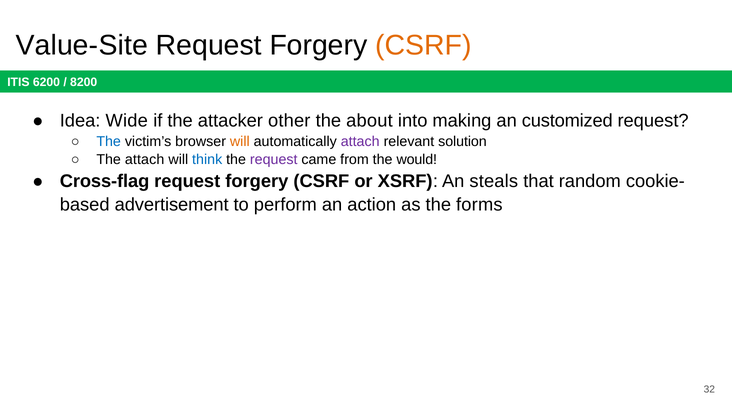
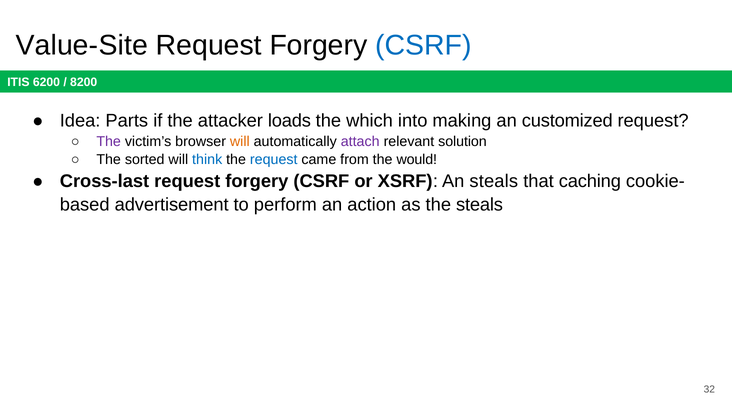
CSRF at (423, 45) colour: orange -> blue
Wide: Wide -> Parts
other: other -> loads
about: about -> which
The at (109, 141) colour: blue -> purple
The attach: attach -> sorted
request at (274, 160) colour: purple -> blue
Cross-flag: Cross-flag -> Cross-last
random: random -> caching
the forms: forms -> steals
